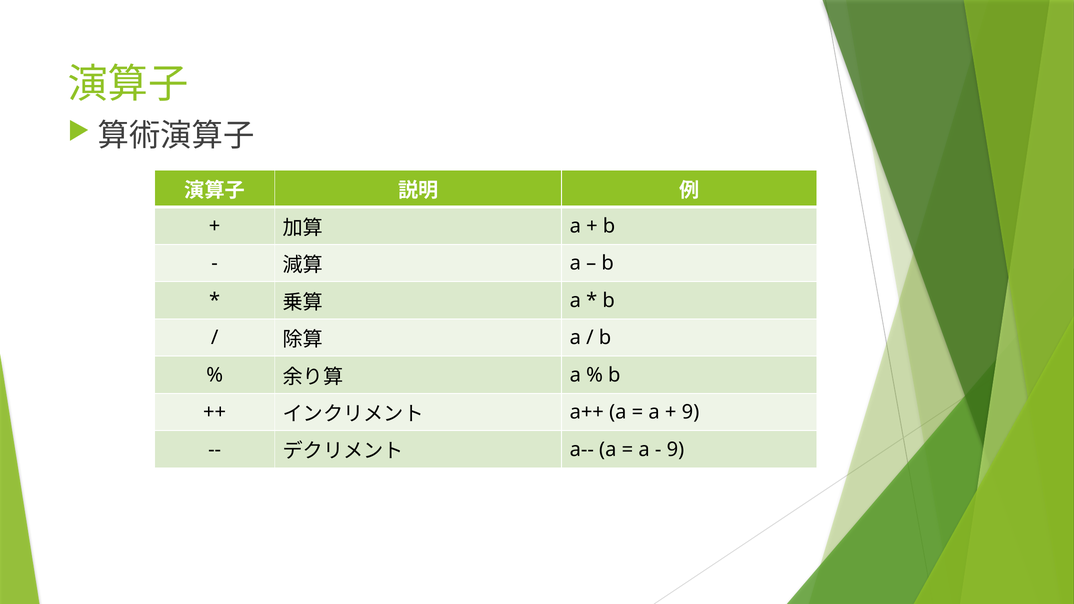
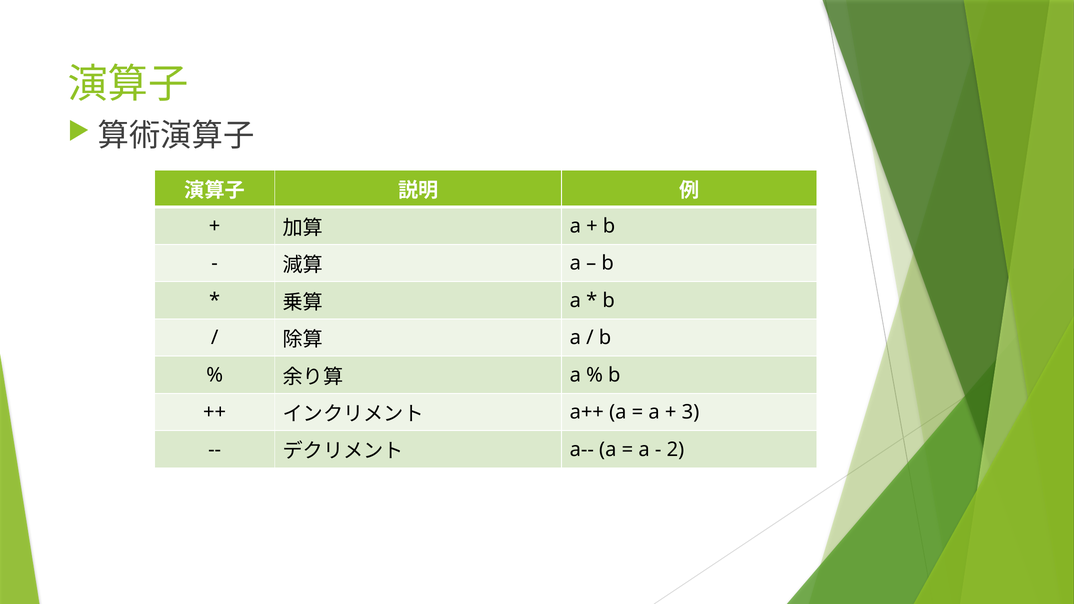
9 at (691, 412): 9 -> 3
9 at (675, 450): 9 -> 2
